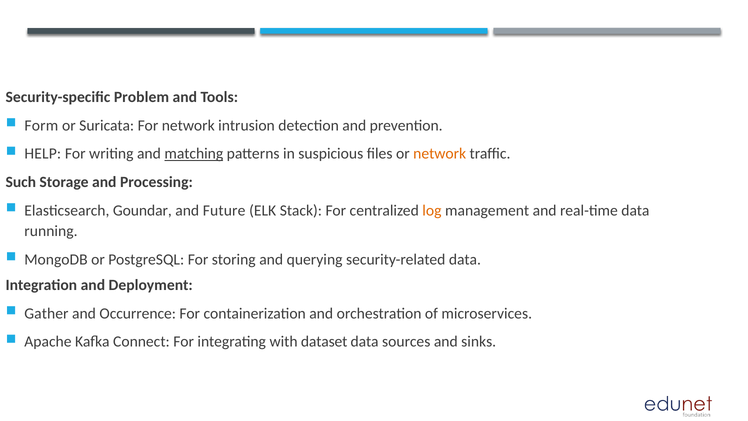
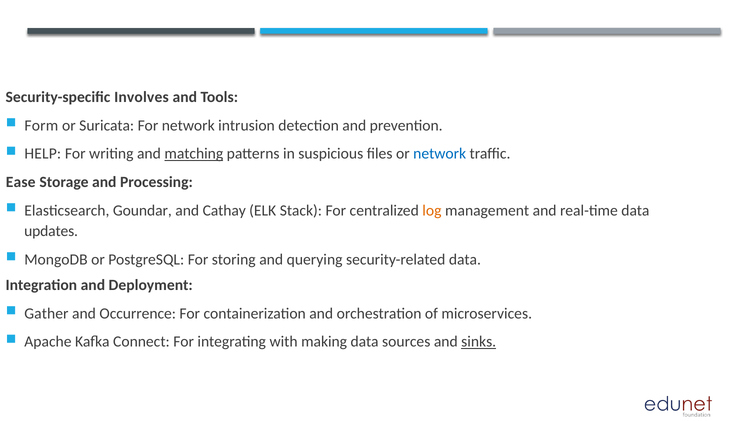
Problem: Problem -> Involves
network at (440, 154) colour: orange -> blue
Such: Such -> Ease
Future: Future -> Cathay
running: running -> updates
dataset: dataset -> making
sinks underline: none -> present
